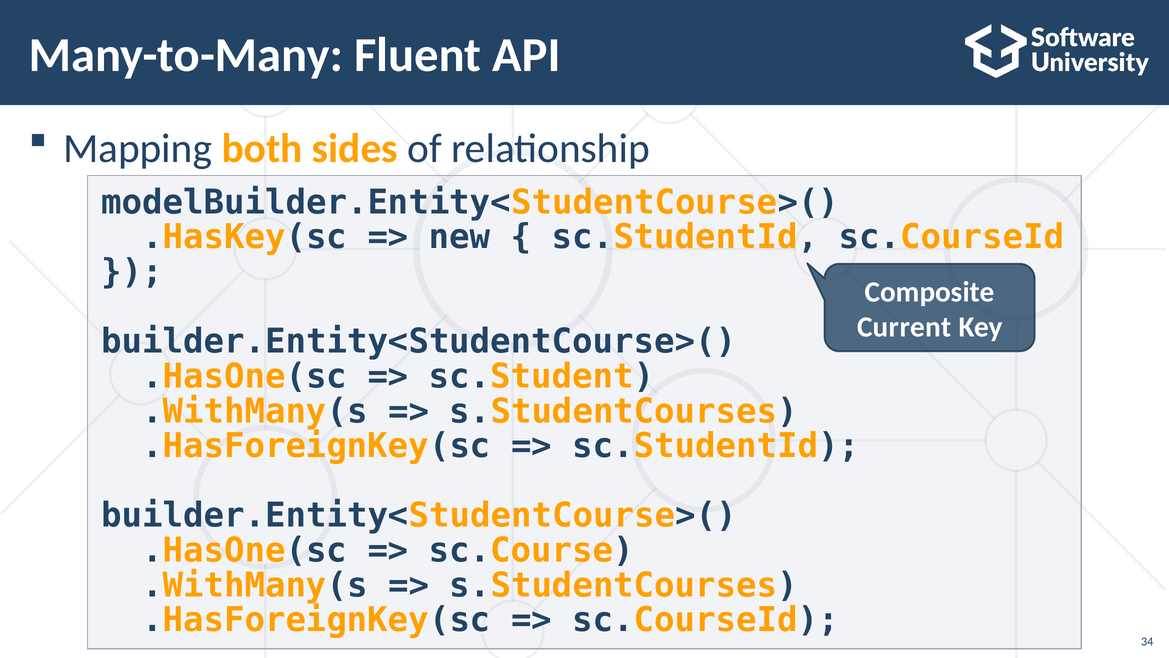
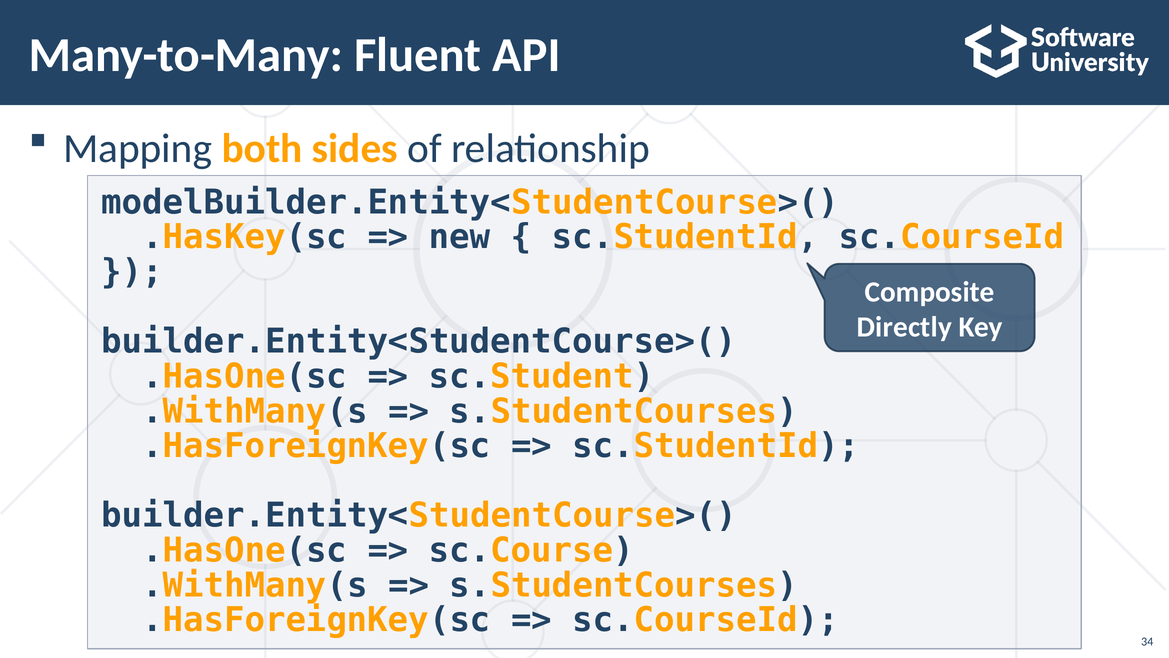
Current: Current -> Directly
